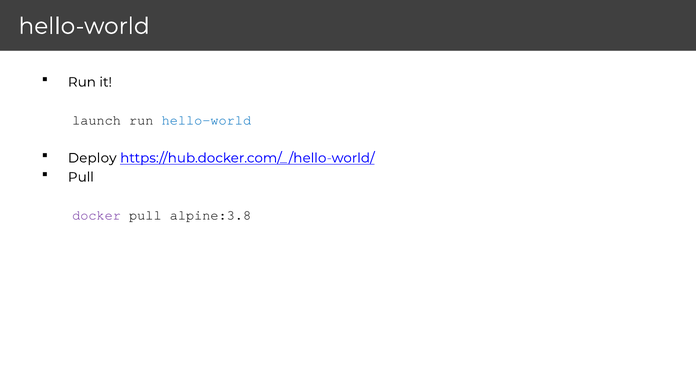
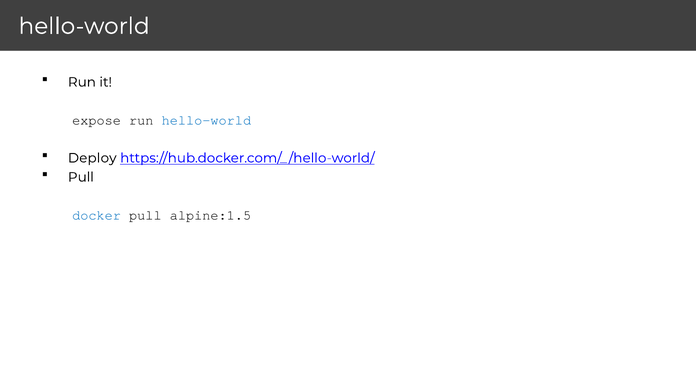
launch: launch -> expose
docker colour: purple -> blue
alpine:3.8: alpine:3.8 -> alpine:1.5
